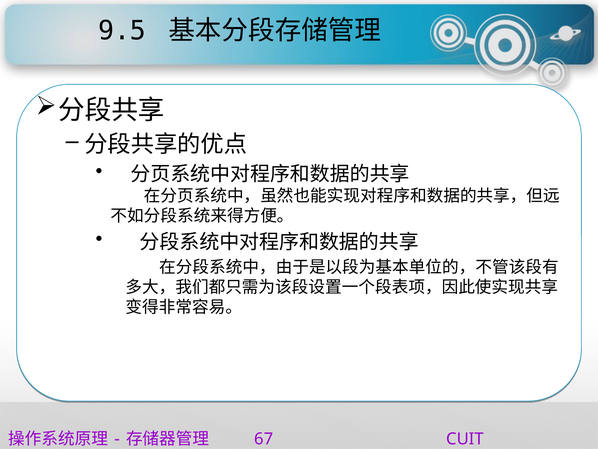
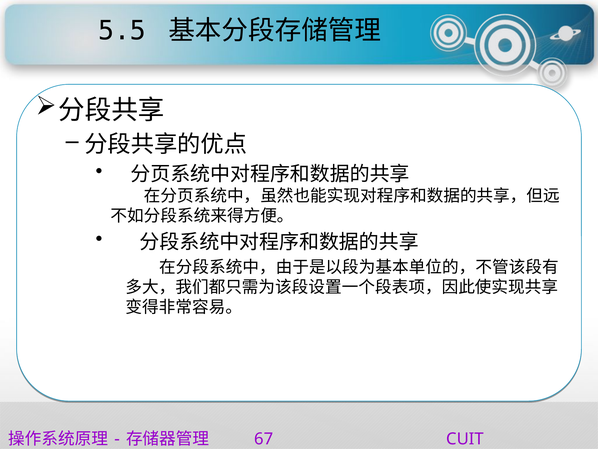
9.5: 9.5 -> 5.5
